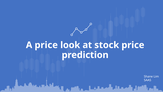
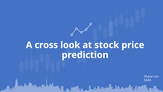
A price: price -> cross
